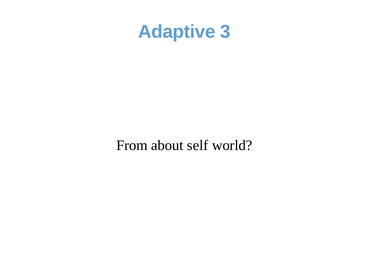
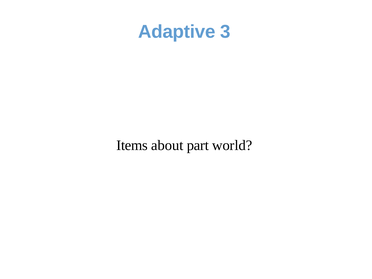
From: From -> Items
self: self -> part
